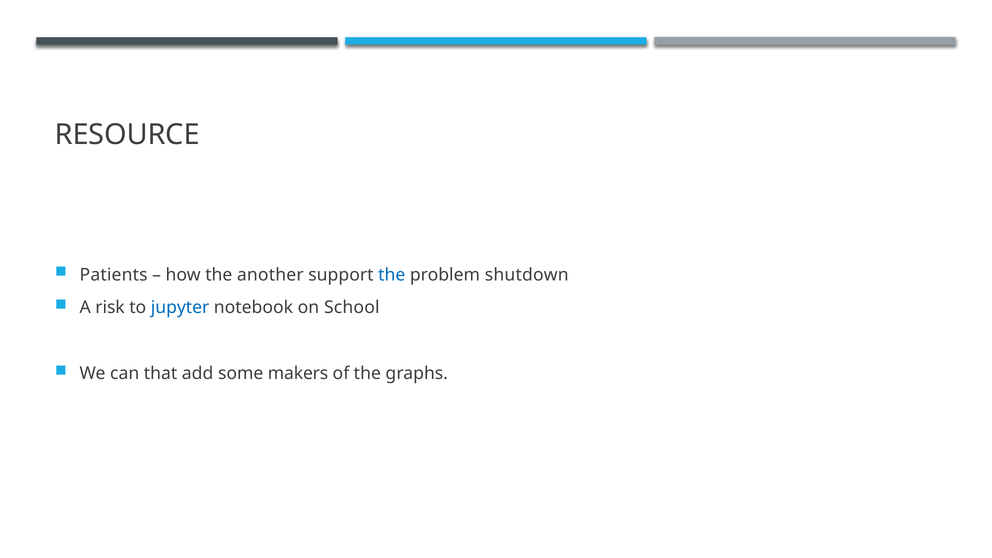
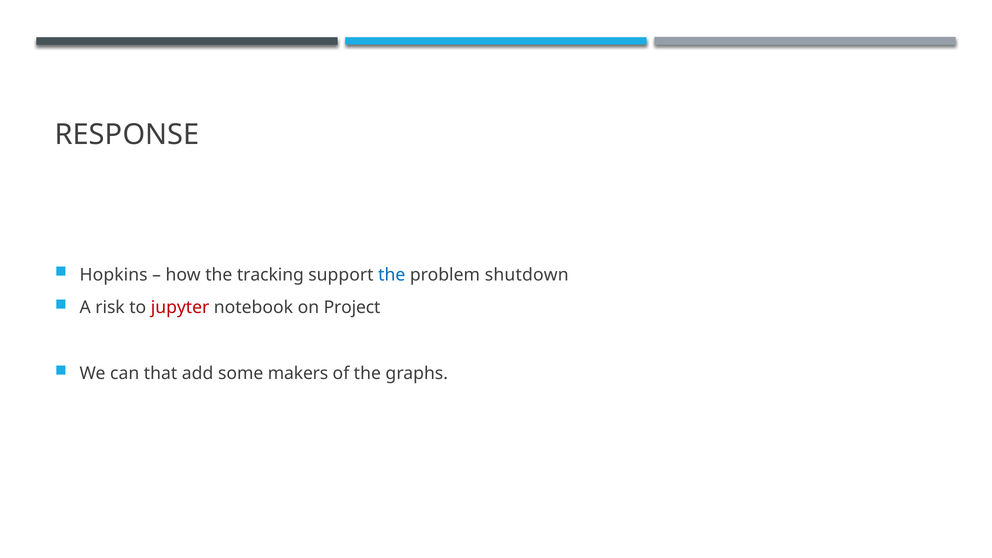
RESOURCE: RESOURCE -> RESPONSE
Patients: Patients -> Hopkins
another: another -> tracking
jupyter colour: blue -> red
School: School -> Project
